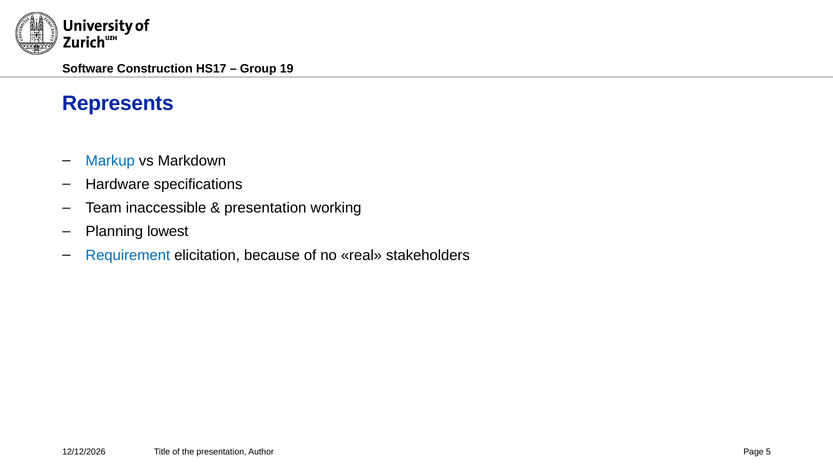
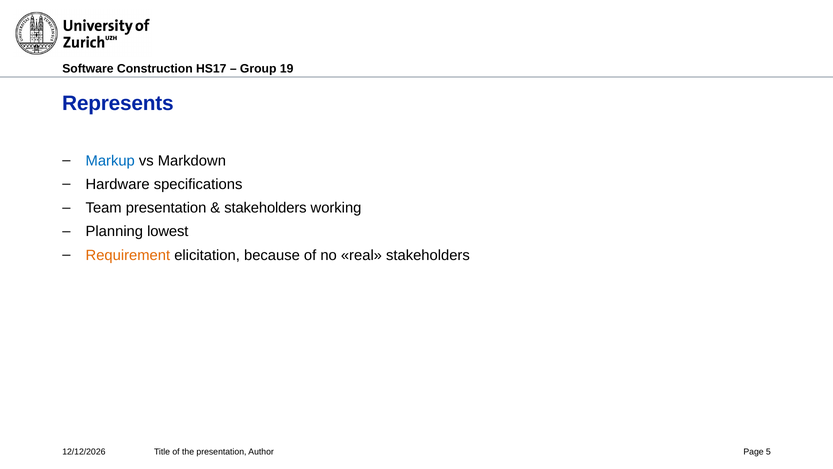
Team inaccessible: inaccessible -> presentation
presentation at (265, 208): presentation -> stakeholders
Requirement colour: blue -> orange
